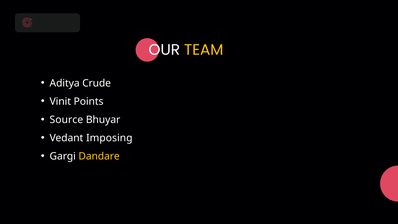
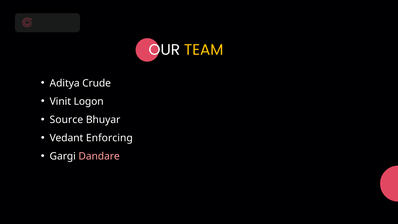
Points: Points -> Logon
Imposing: Imposing -> Enforcing
Dandare colour: yellow -> pink
